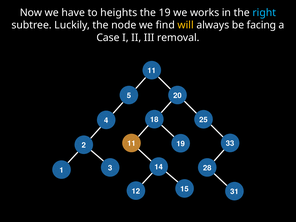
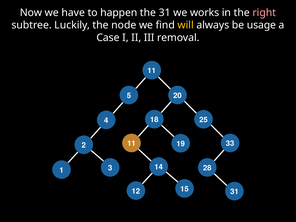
heights: heights -> happen
the 19: 19 -> 31
right colour: light blue -> pink
facing: facing -> usage
